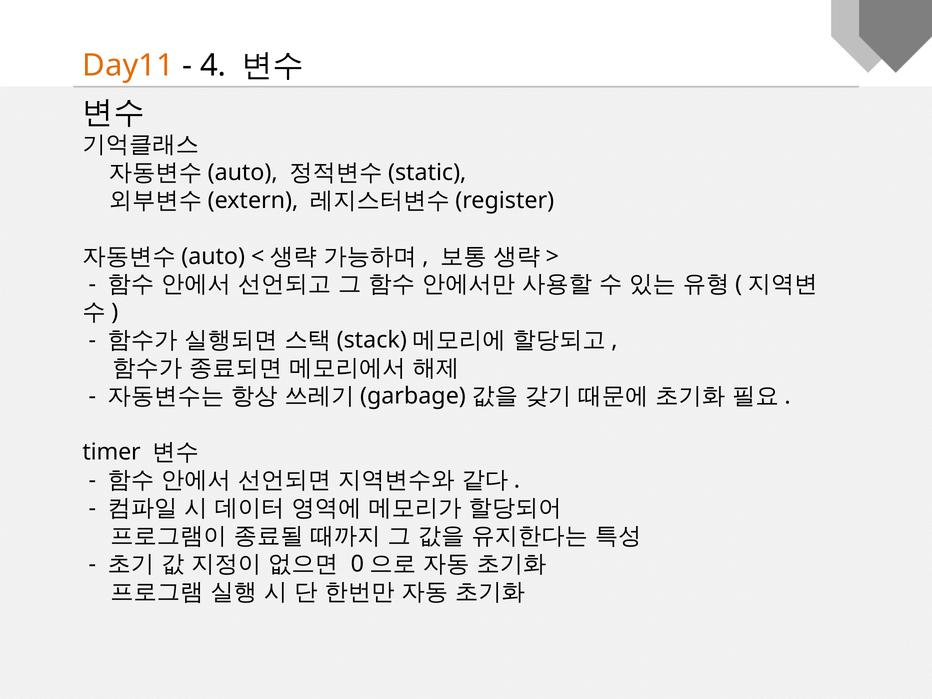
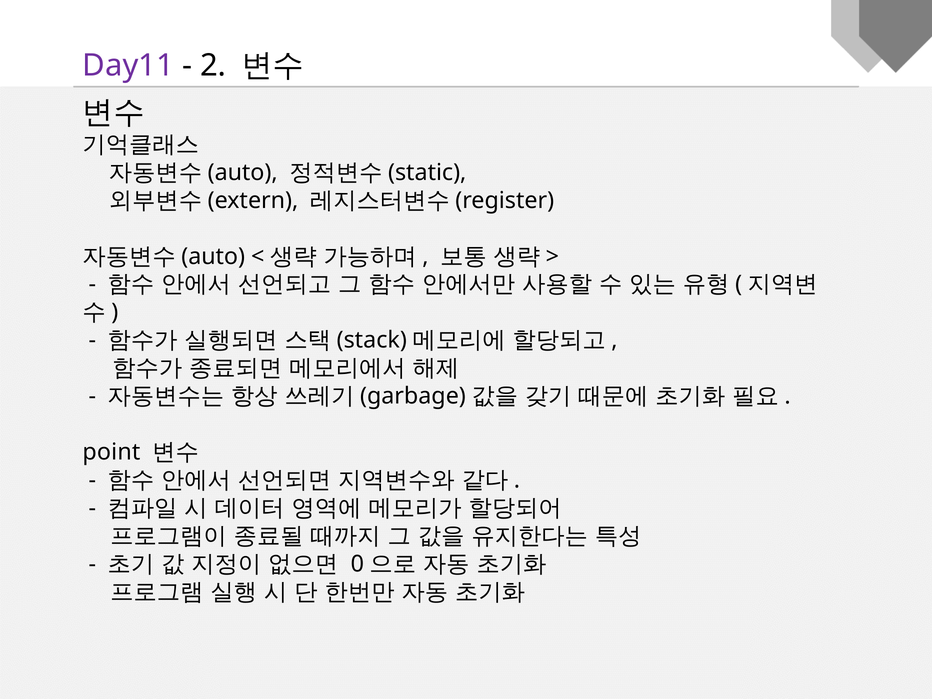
Day11 colour: orange -> purple
4: 4 -> 2
timer: timer -> point
